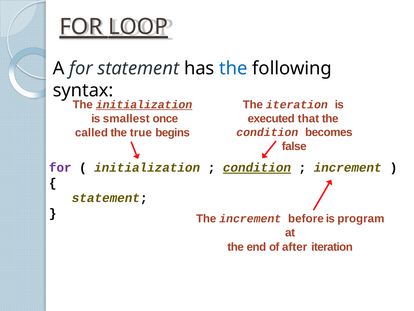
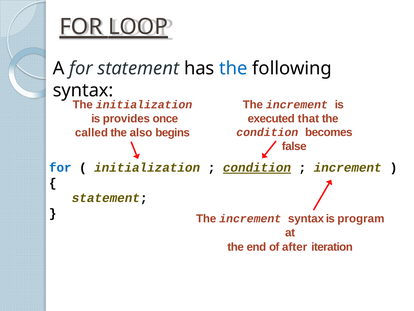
initialization at (144, 104) underline: present -> none
iteration at (297, 105): iteration -> increment
smallest: smallest -> provides
true: true -> also
for at (60, 167) colour: purple -> blue
increment before: before -> syntax
